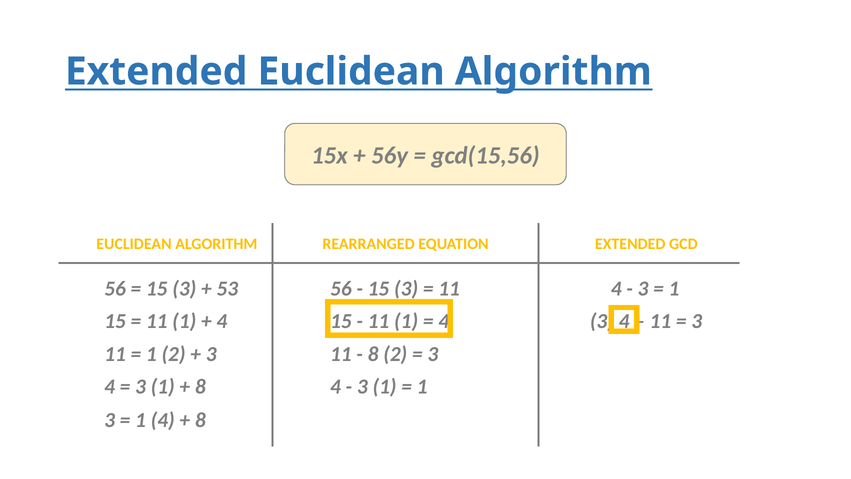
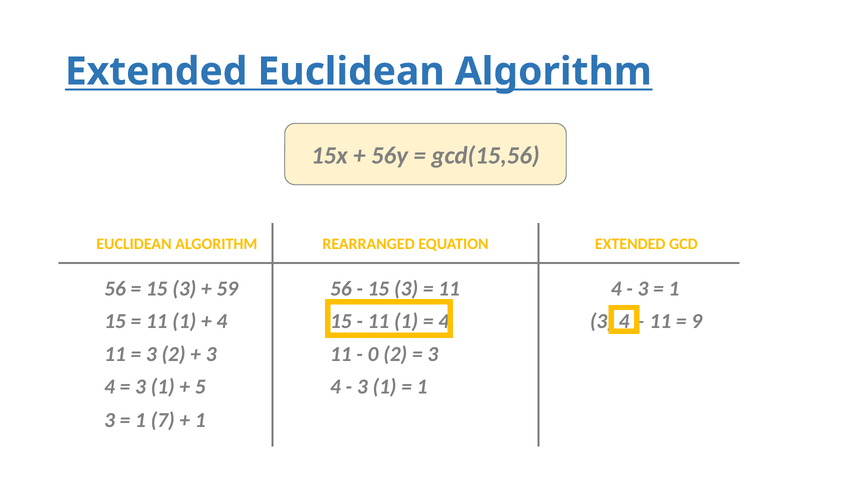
53: 53 -> 59
3 at (697, 321): 3 -> 9
1 at (151, 354): 1 -> 3
8 at (373, 354): 8 -> 0
8 at (200, 387): 8 -> 5
1 4: 4 -> 7
8 at (200, 420): 8 -> 1
